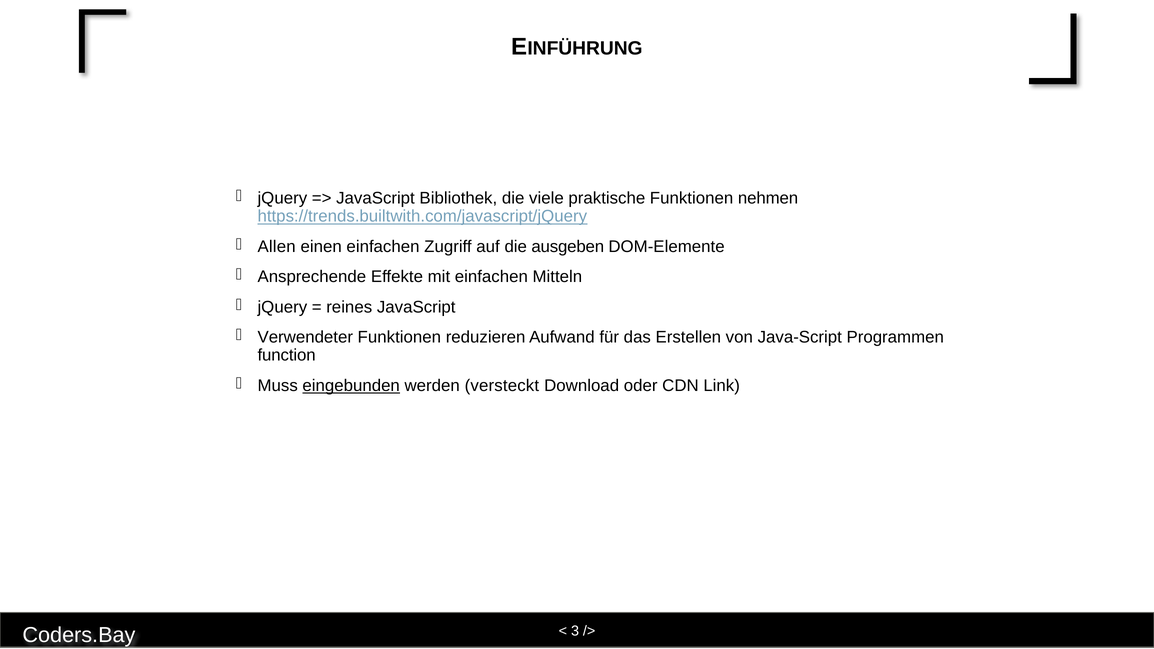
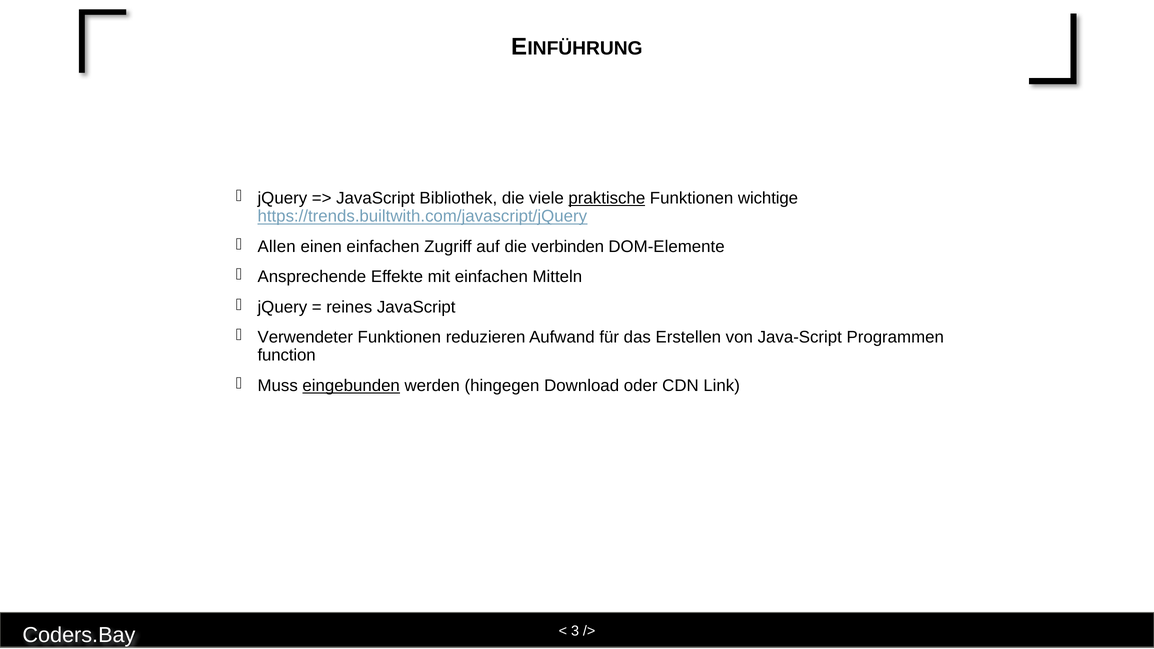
praktische underline: none -> present
nehmen: nehmen -> wichtige
ausgeben: ausgeben -> verbinden
versteckt: versteckt -> hingegen
